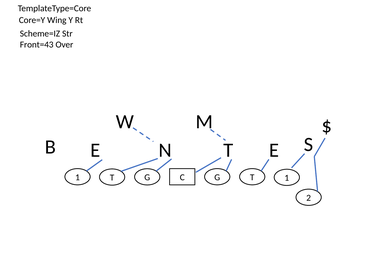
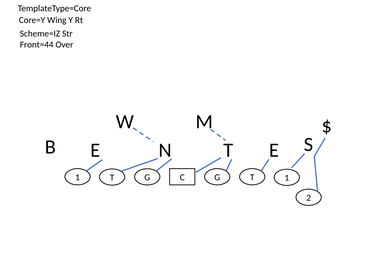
Front=43: Front=43 -> Front=44
